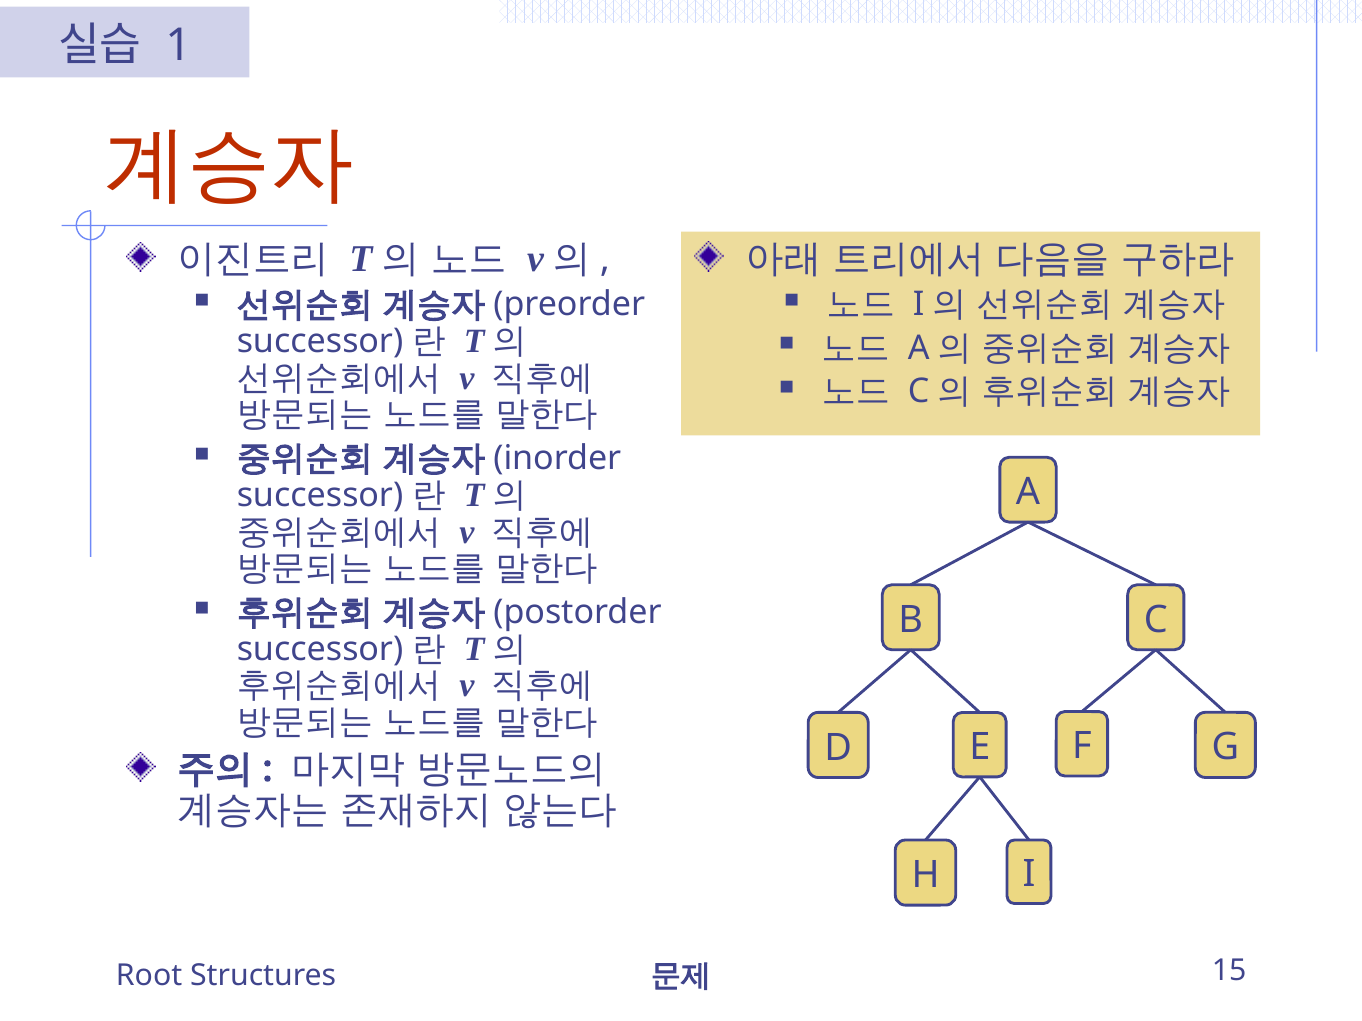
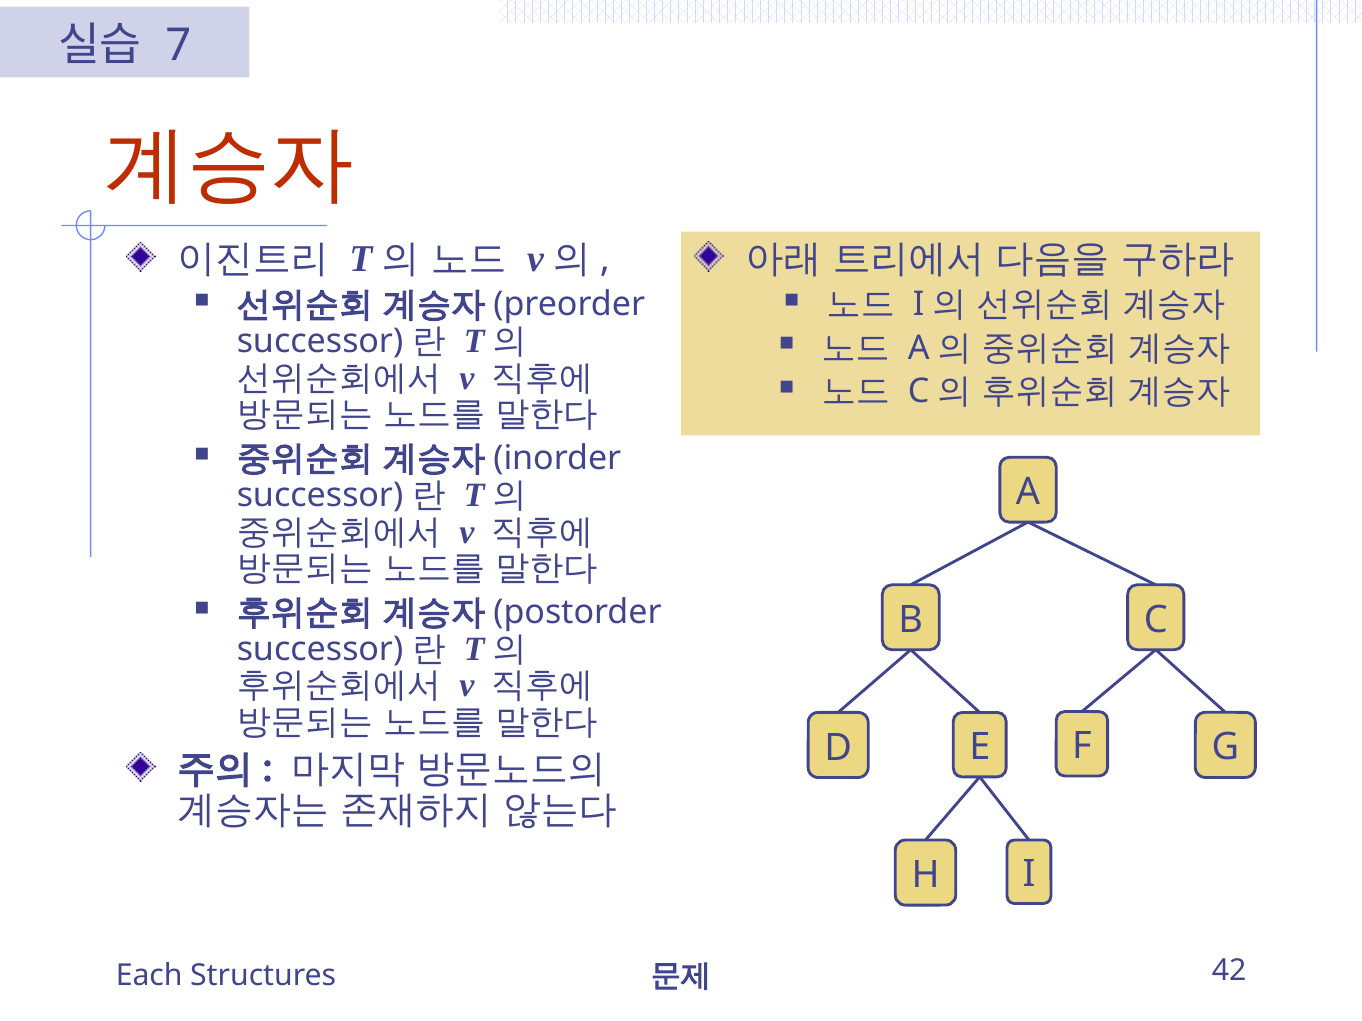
1: 1 -> 7
15: 15 -> 42
Root: Root -> Each
